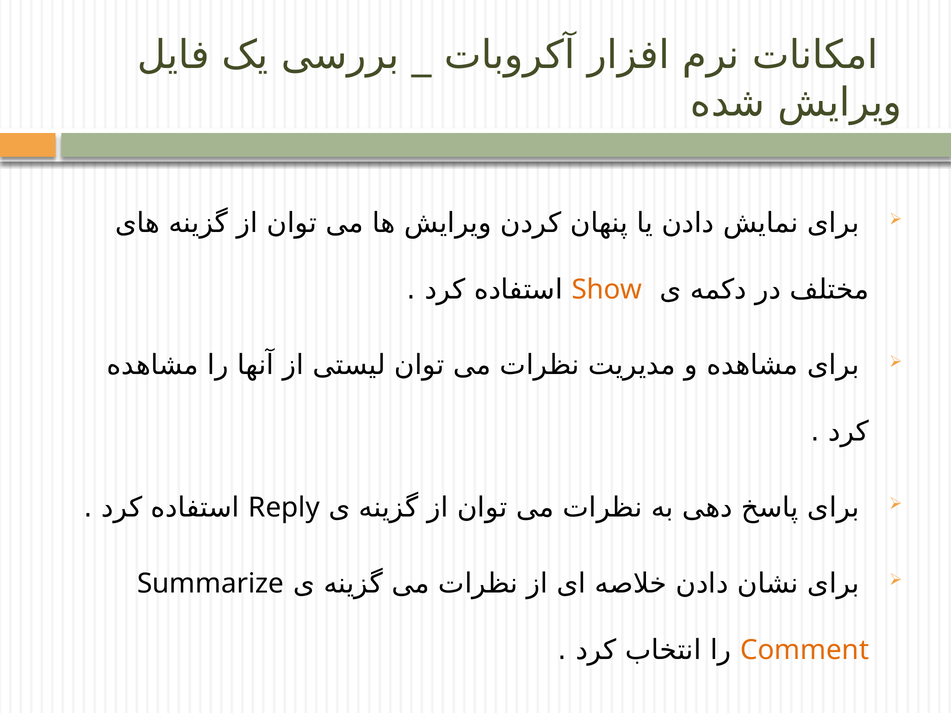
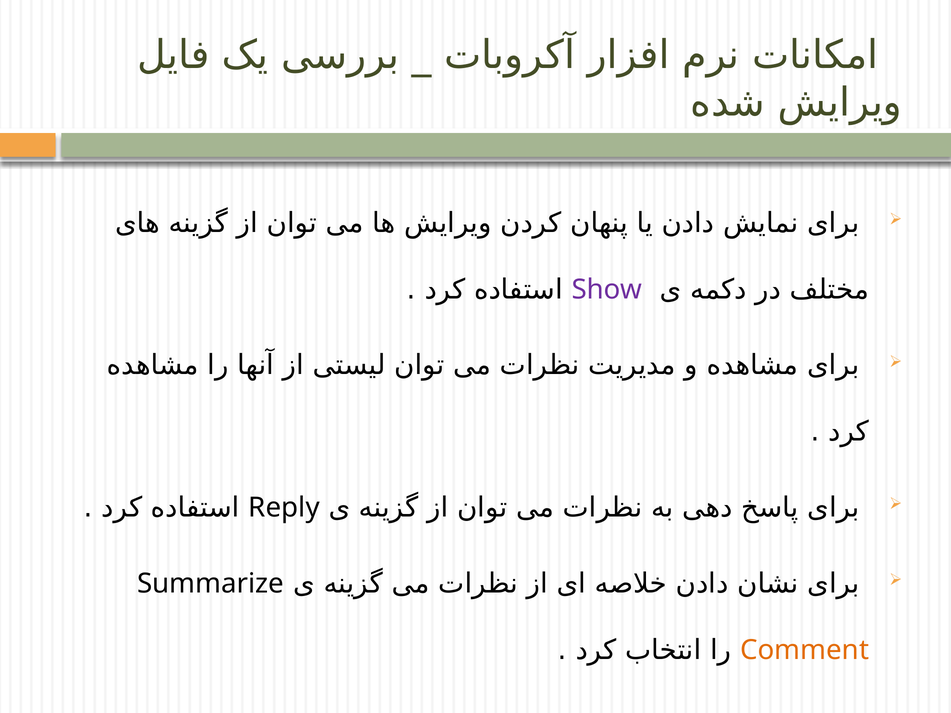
Show colour: orange -> purple
